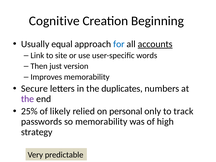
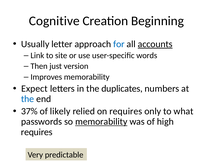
equal: equal -> letter
Secure: Secure -> Expect
the at (28, 99) colour: purple -> blue
25%: 25% -> 37%
on personal: personal -> requires
track: track -> what
memorability at (101, 122) underline: none -> present
strategy at (37, 132): strategy -> requires
